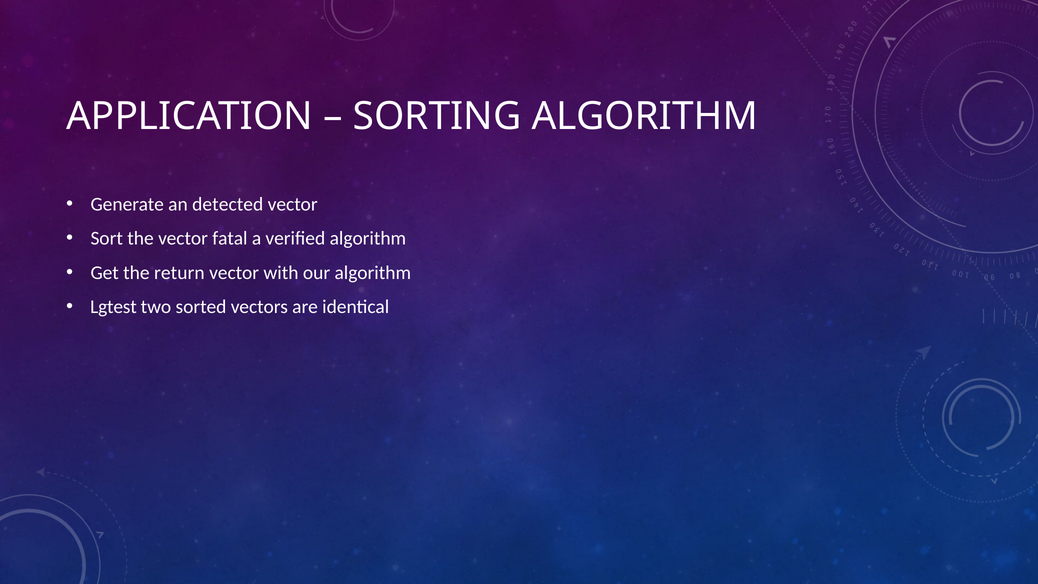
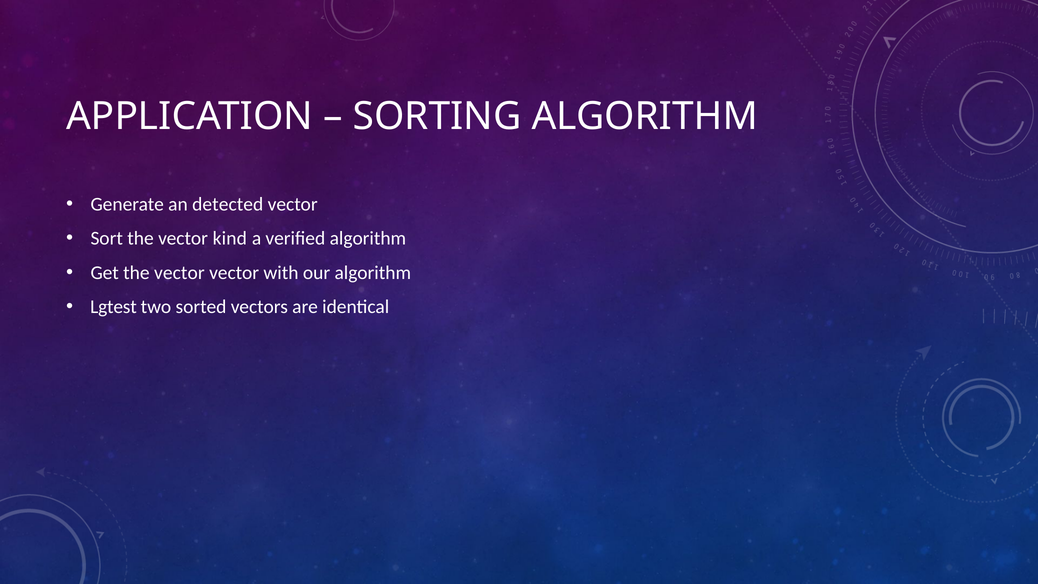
fatal: fatal -> kind
Get the return: return -> vector
